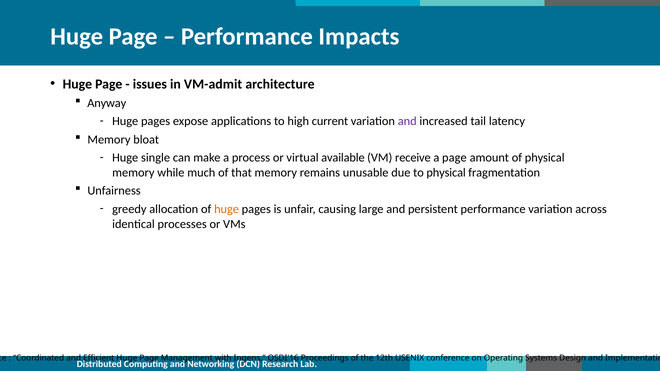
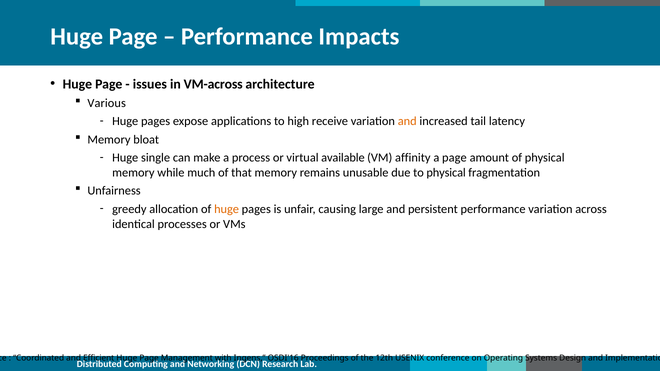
VM-admit: VM-admit -> VM-across
Anyway: Anyway -> Various
current: current -> receive
and at (407, 121) colour: purple -> orange
receive: receive -> affinity
